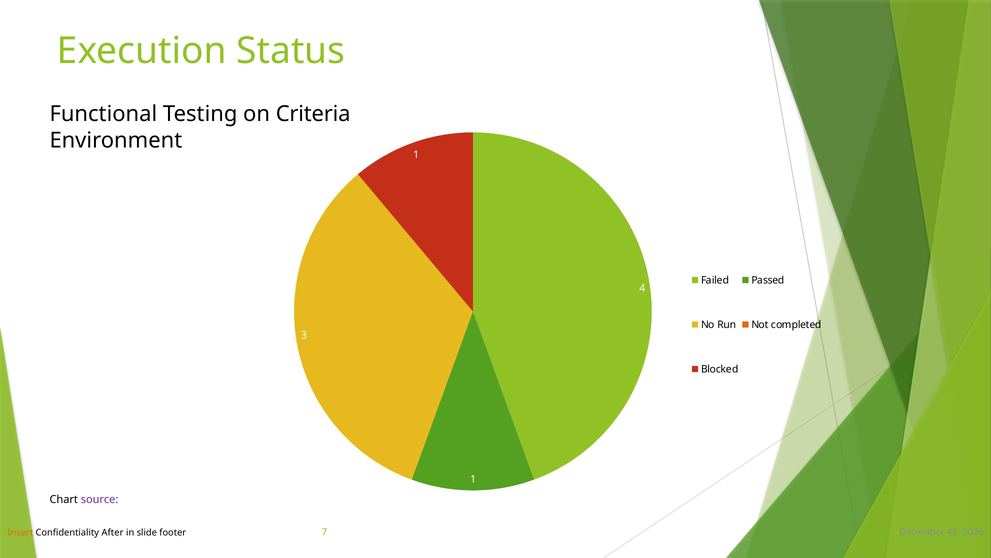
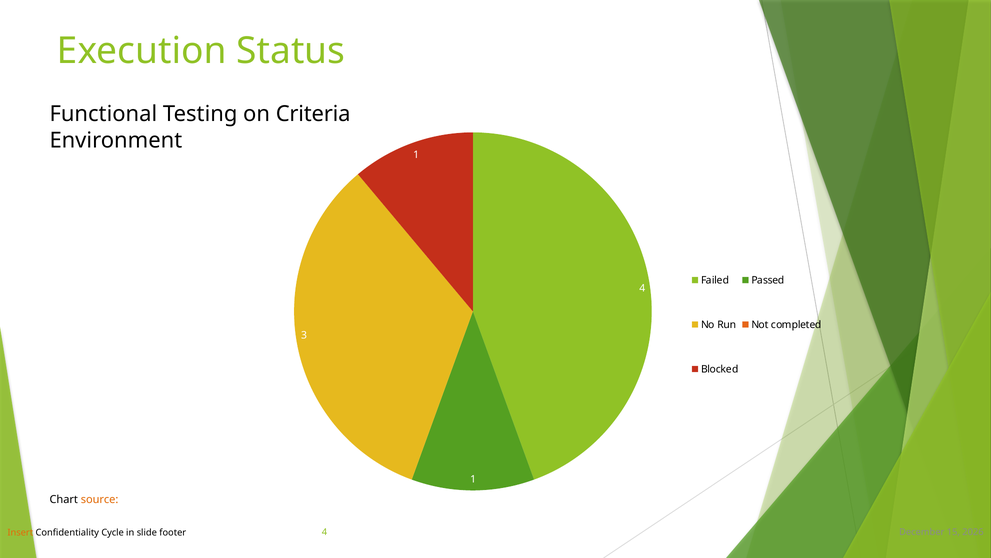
source colour: purple -> orange
43: 43 -> 15
After: After -> Cycle
footer 7: 7 -> 4
